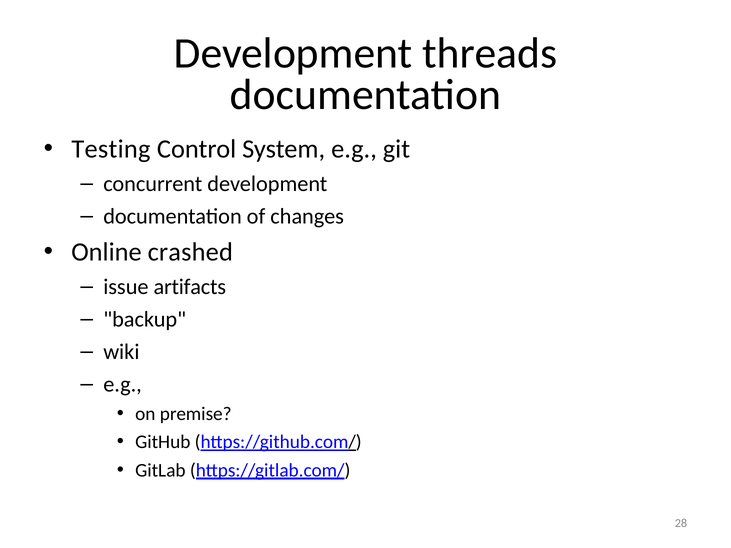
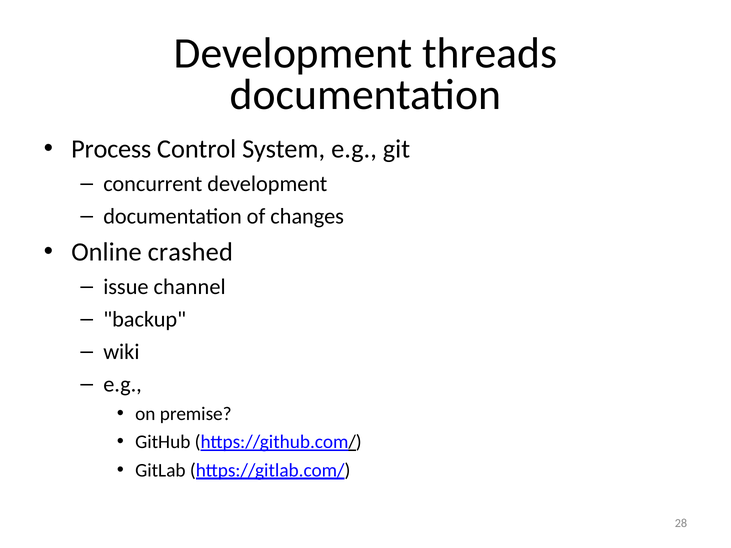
Testing: Testing -> Process
artifacts: artifacts -> channel
